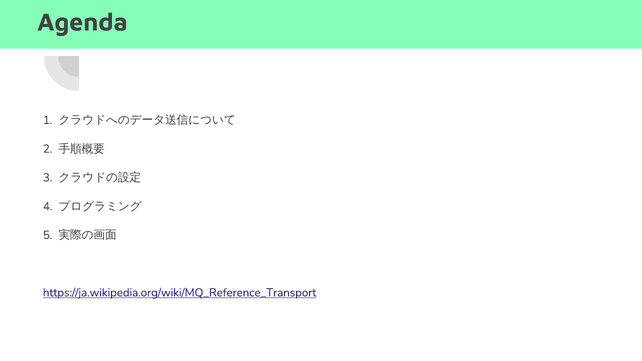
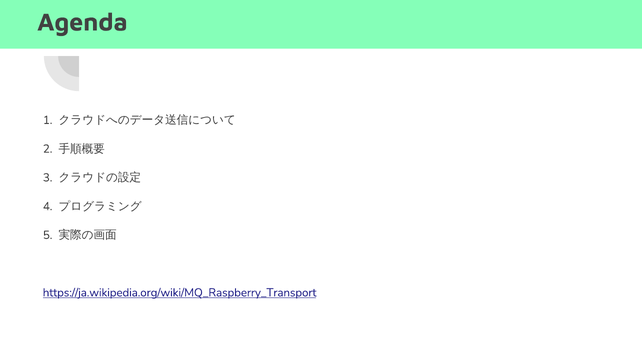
https://ja.wikipedia.org/wiki/MQ_Reference_Transport: https://ja.wikipedia.org/wiki/MQ_Reference_Transport -> https://ja.wikipedia.org/wiki/MQ_Raspberry_Transport
